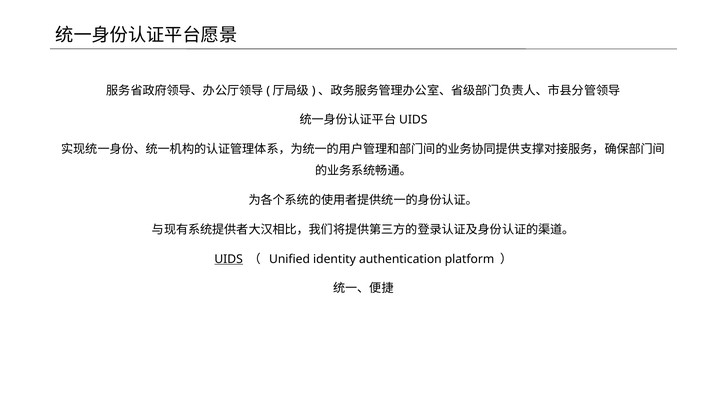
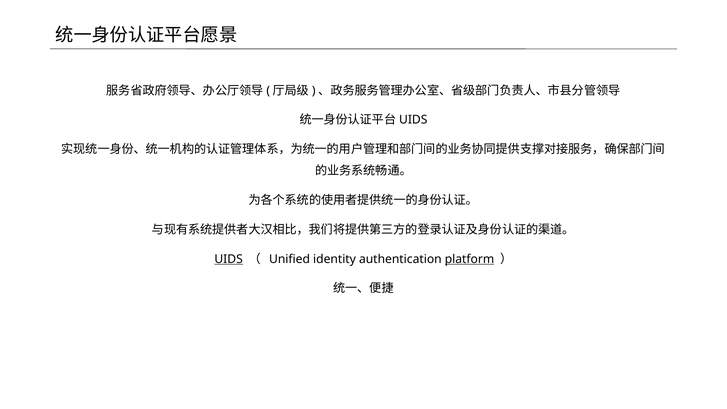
platform underline: none -> present
